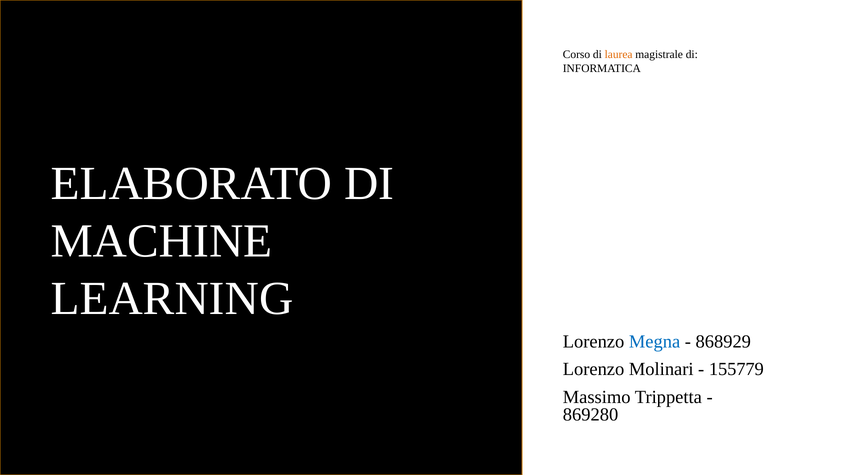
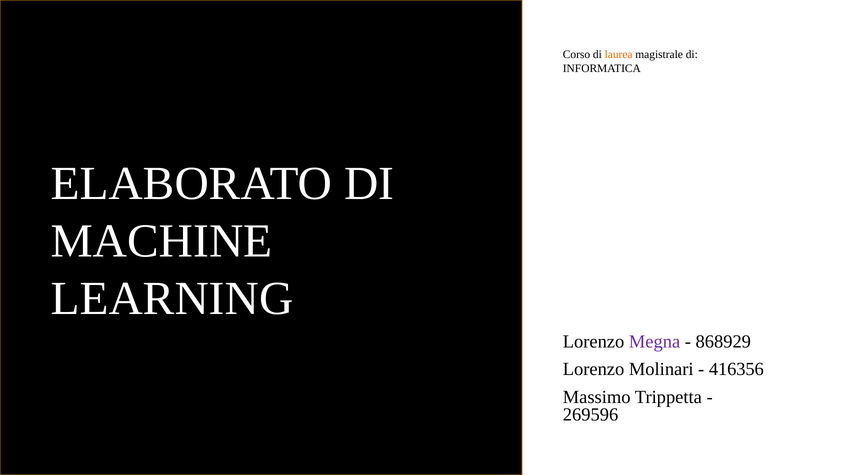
Megna colour: blue -> purple
155779: 155779 -> 416356
869280: 869280 -> 269596
